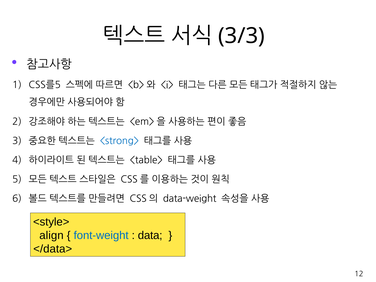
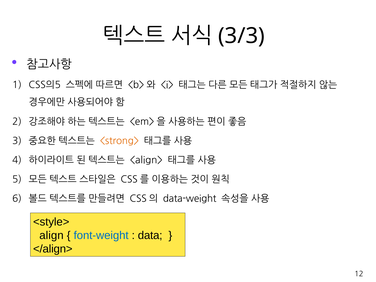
CSS를5: CSS를5 -> CSS의5
<strong> colour: blue -> orange
<table>: <table> -> <align>
</data>: </data> -> </align>
